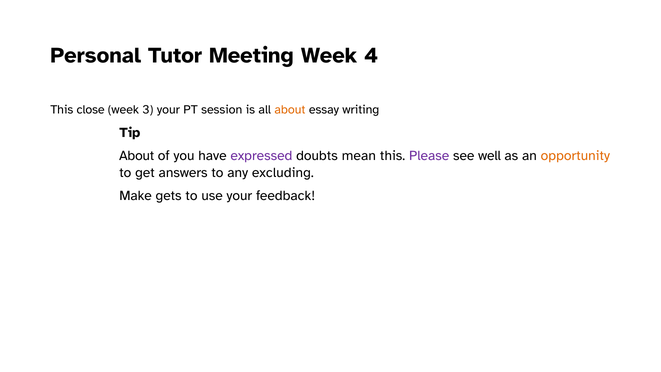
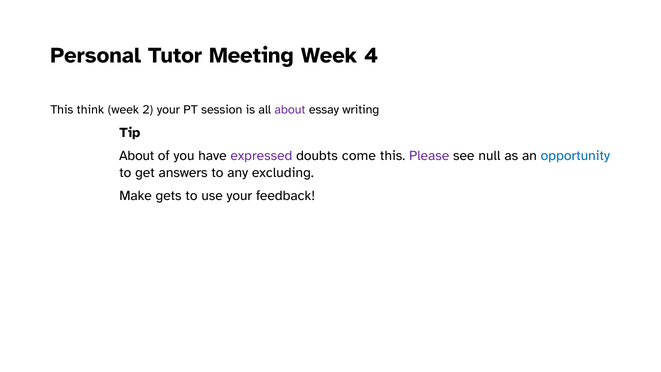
close: close -> think
3: 3 -> 2
about at (290, 110) colour: orange -> purple
mean: mean -> come
well: well -> null
opportunity colour: orange -> blue
